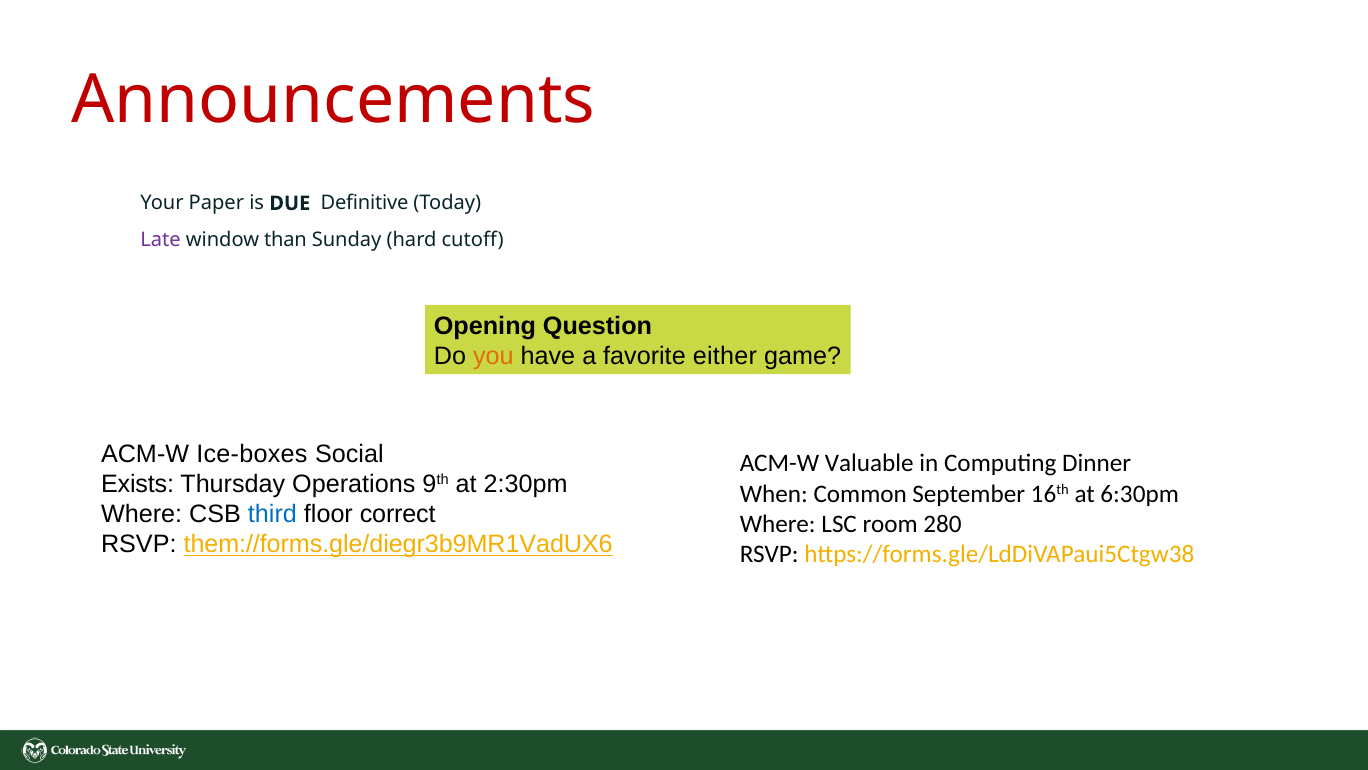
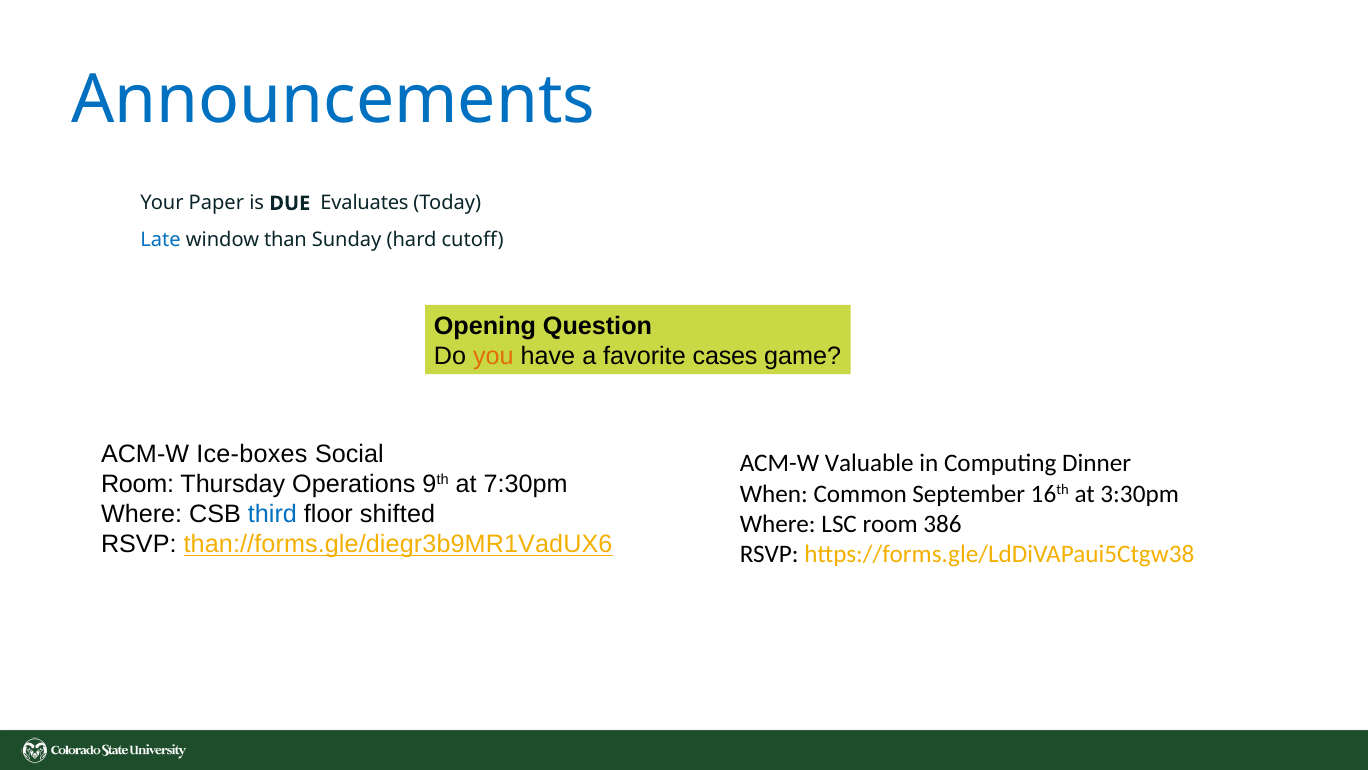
Announcements colour: red -> blue
Definitive: Definitive -> Evaluates
Late colour: purple -> blue
either: either -> cases
Exists at (138, 484): Exists -> Room
2:30pm: 2:30pm -> 7:30pm
6:30pm: 6:30pm -> 3:30pm
correct: correct -> shifted
280: 280 -> 386
them://forms.gle/diegr3b9MR1VadUX6: them://forms.gle/diegr3b9MR1VadUX6 -> than://forms.gle/diegr3b9MR1VadUX6
